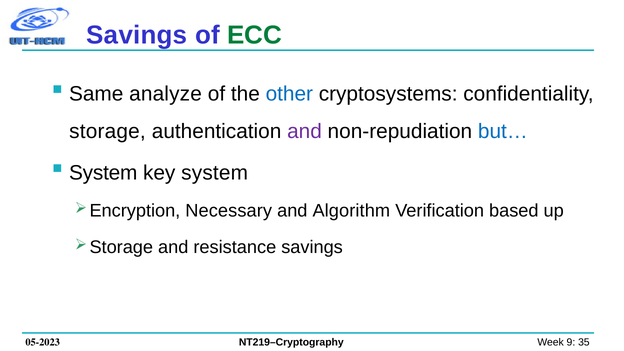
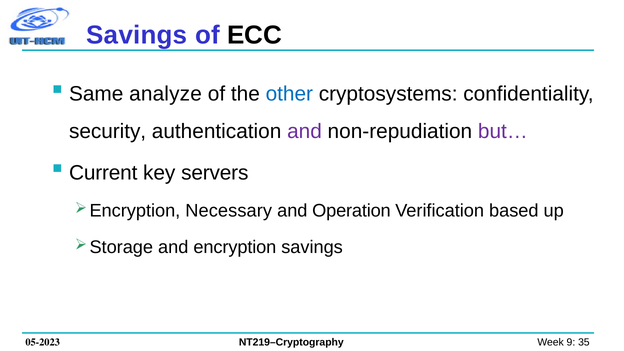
ECC colour: green -> black
storage: storage -> security
but… colour: blue -> purple
System at (103, 173): System -> Current
key system: system -> servers
Algorithm: Algorithm -> Operation
resistance: resistance -> encryption
